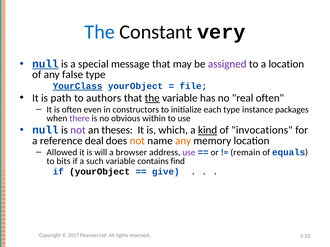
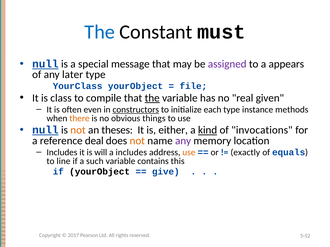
very: very -> must
a location: location -> appears
false: false -> later
YourClass underline: present -> none
path: path -> class
authors: authors -> compile
real often: often -> given
constructors underline: none -> present
packages: packages -> methods
there colour: purple -> orange
within: within -> things
null at (45, 130) underline: none -> present
not at (78, 130) colour: purple -> orange
which: which -> either
any at (183, 141) colour: orange -> purple
Allowed at (62, 153): Allowed -> Includes
a browser: browser -> includes
use at (189, 153) colour: purple -> orange
remain: remain -> exactly
bits: bits -> line
find: find -> this
